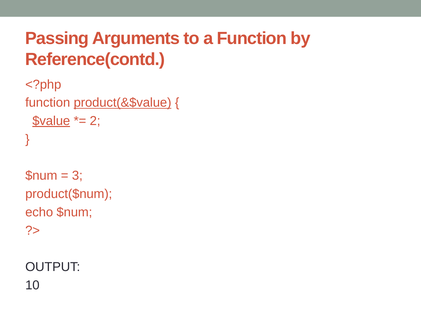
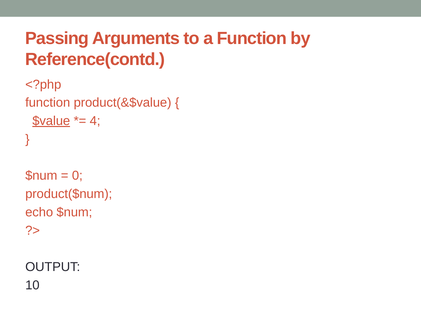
product(&$value underline: present -> none
2: 2 -> 4
3: 3 -> 0
